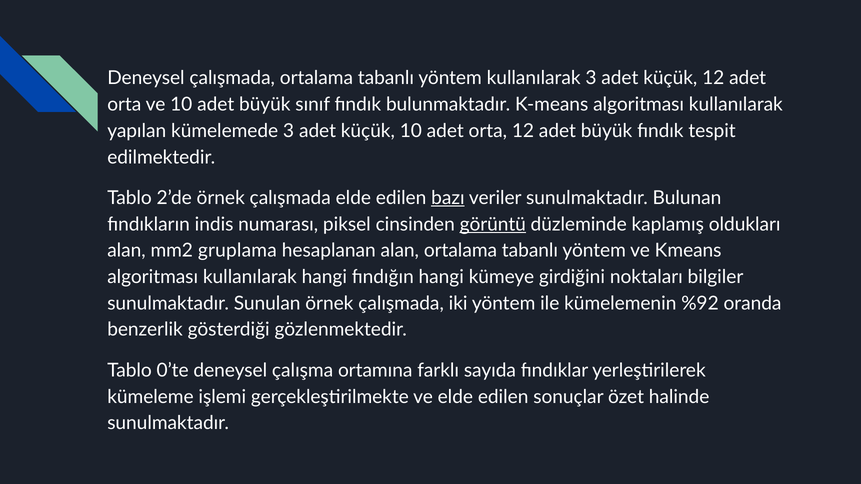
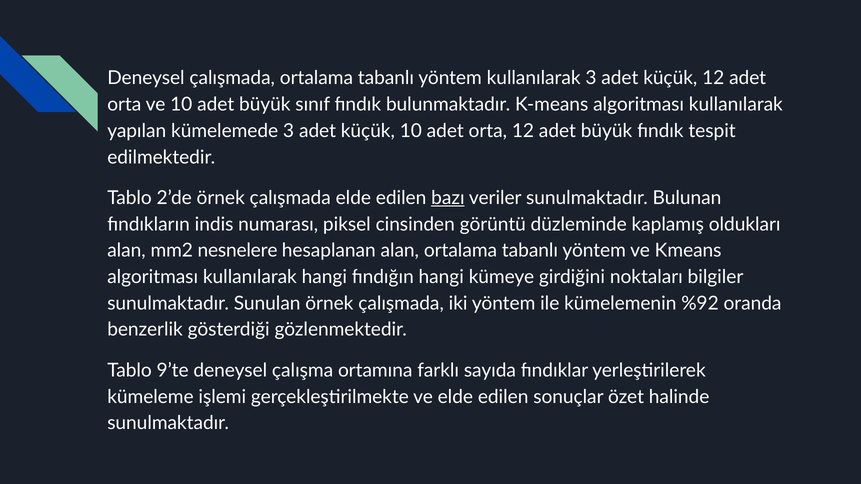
görüntü underline: present -> none
gruplama: gruplama -> nesnelere
0’te: 0’te -> 9’te
